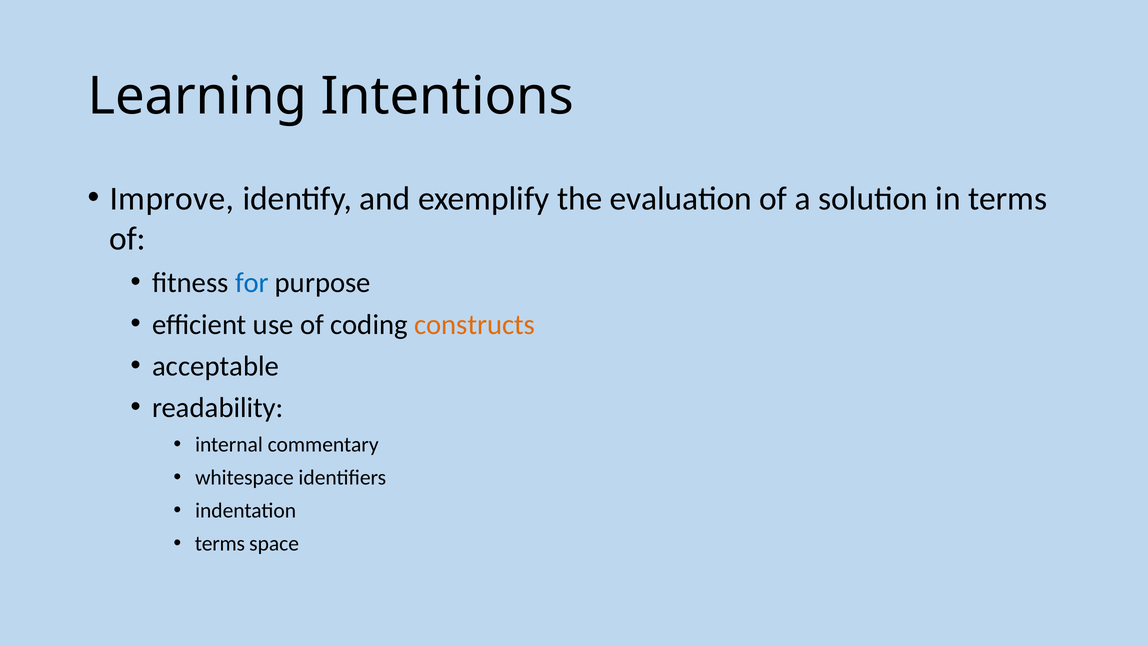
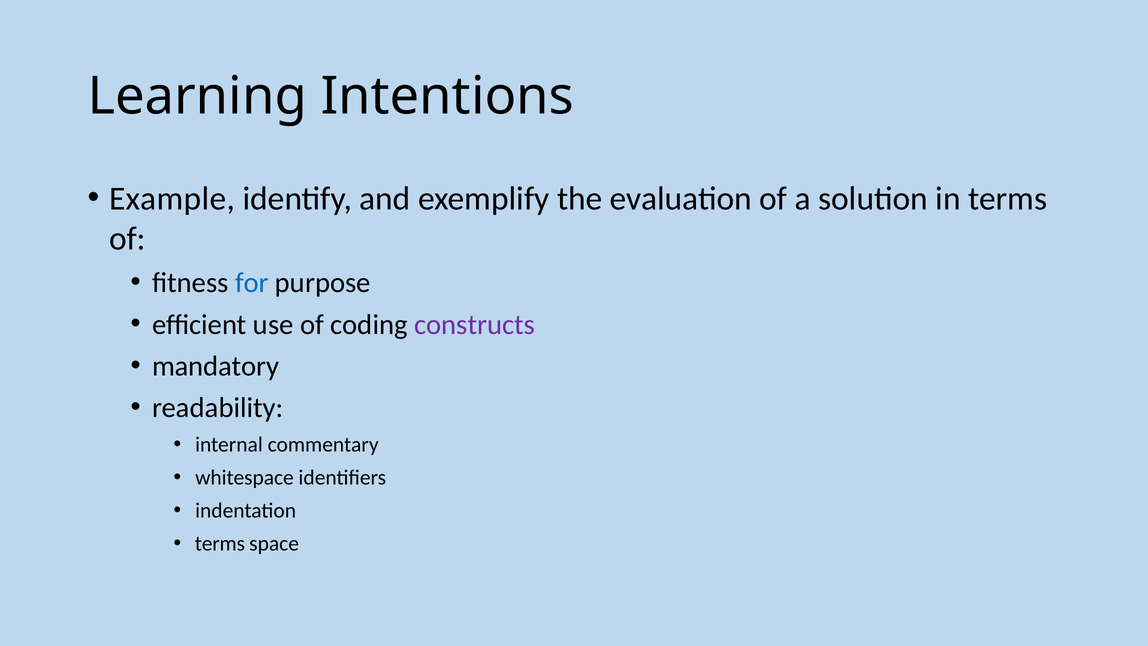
Improve: Improve -> Example
constructs colour: orange -> purple
acceptable: acceptable -> mandatory
